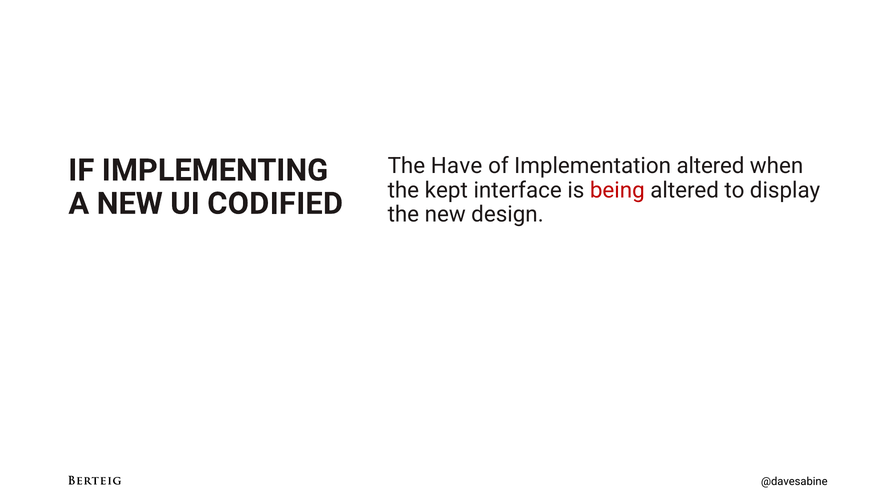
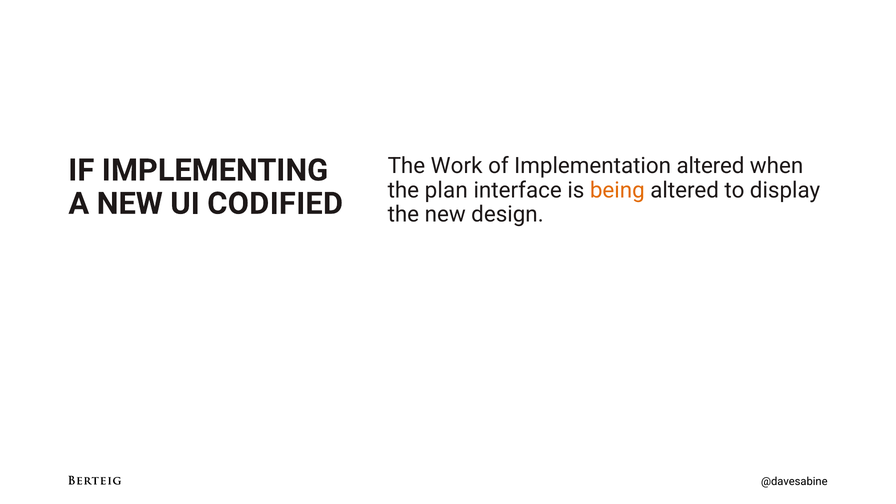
Have: Have -> Work
kept: kept -> plan
being colour: red -> orange
